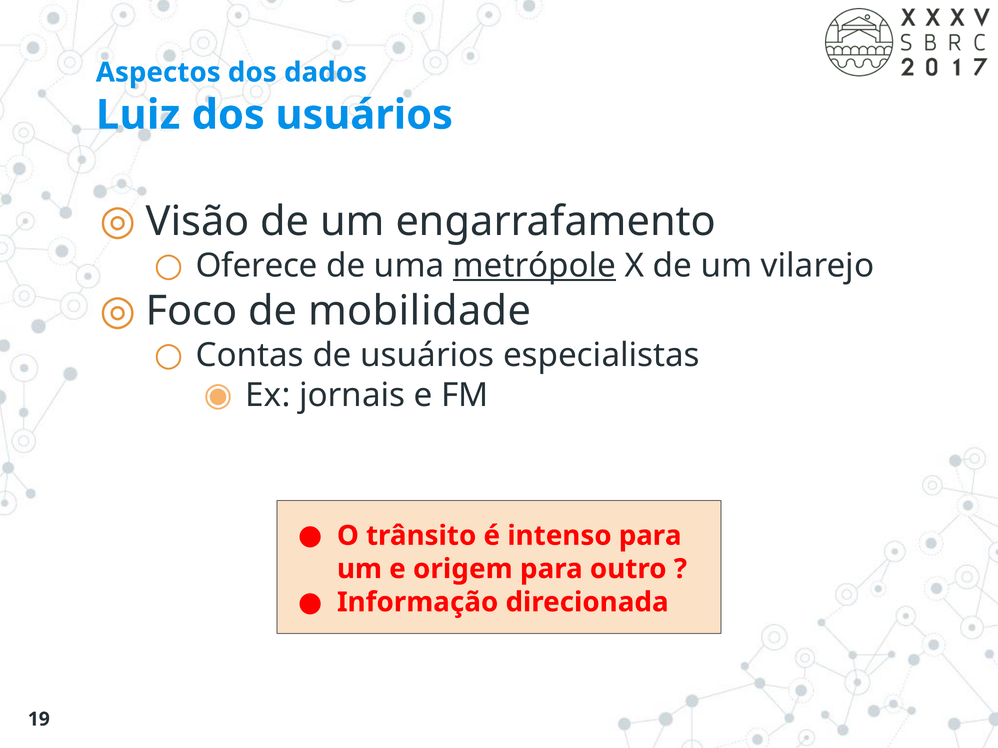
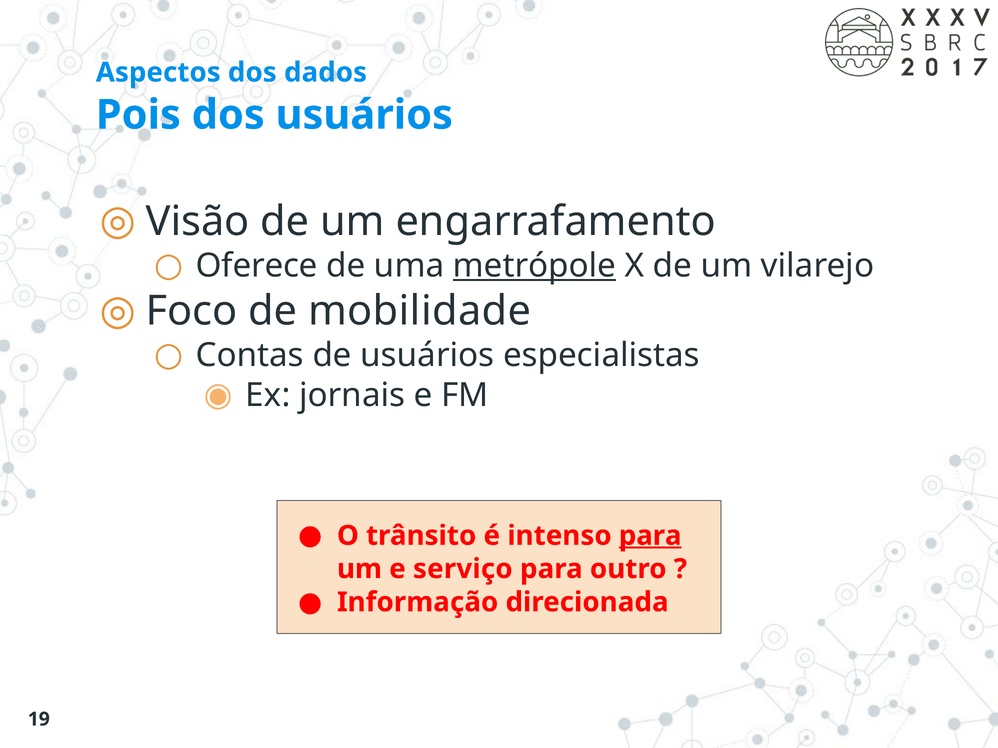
Luiz: Luiz -> Pois
para at (650, 536) underline: none -> present
origem: origem -> serviço
